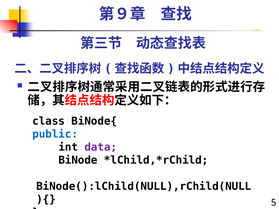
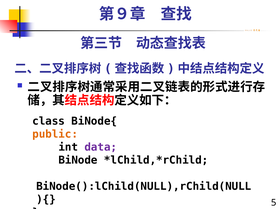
public colour: blue -> orange
